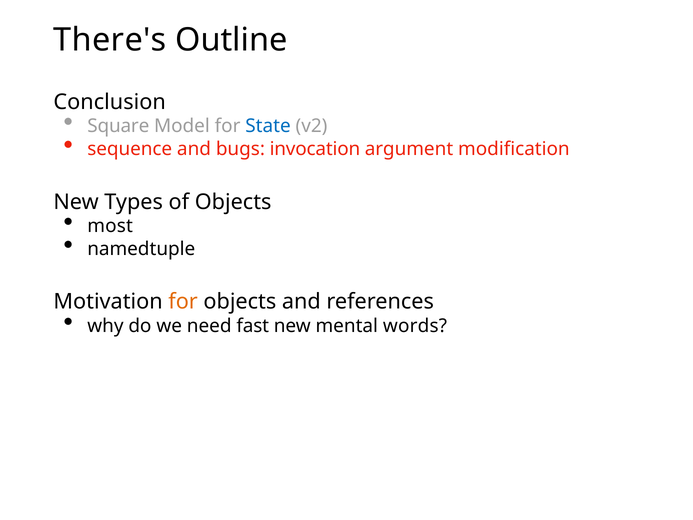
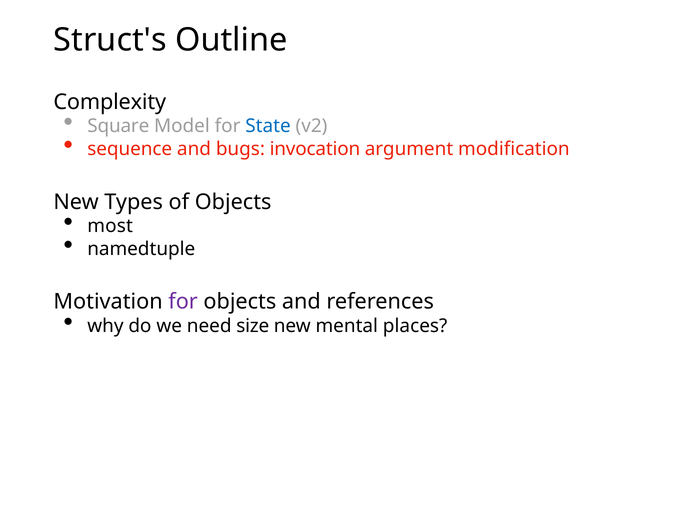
There's: There's -> Struct's
Conclusion: Conclusion -> Complexity
for at (183, 302) colour: orange -> purple
fast: fast -> size
words: words -> places
